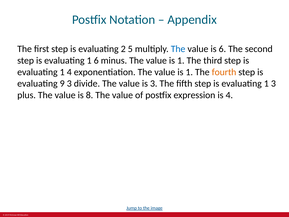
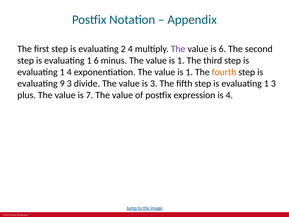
2 5: 5 -> 4
The at (178, 49) colour: blue -> purple
8: 8 -> 7
